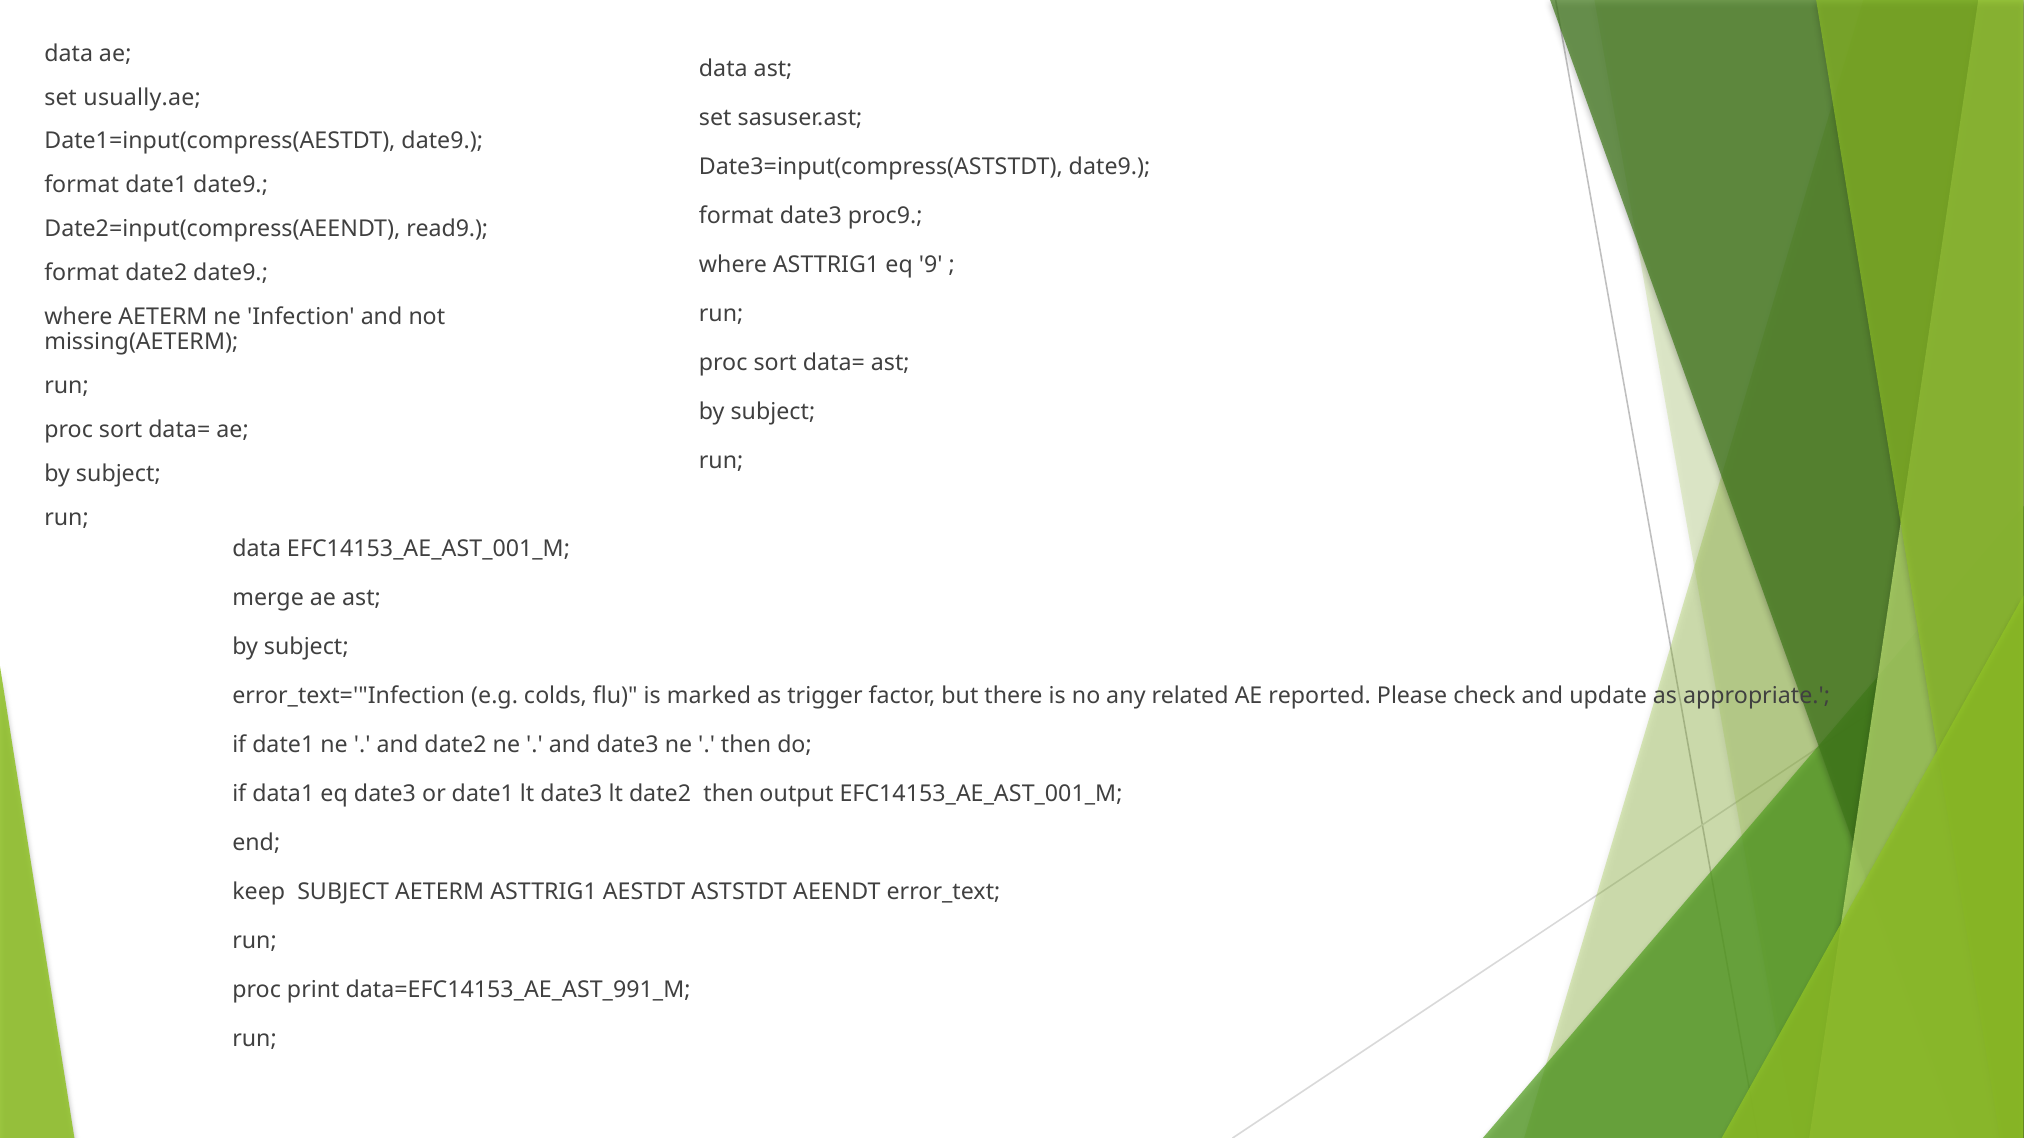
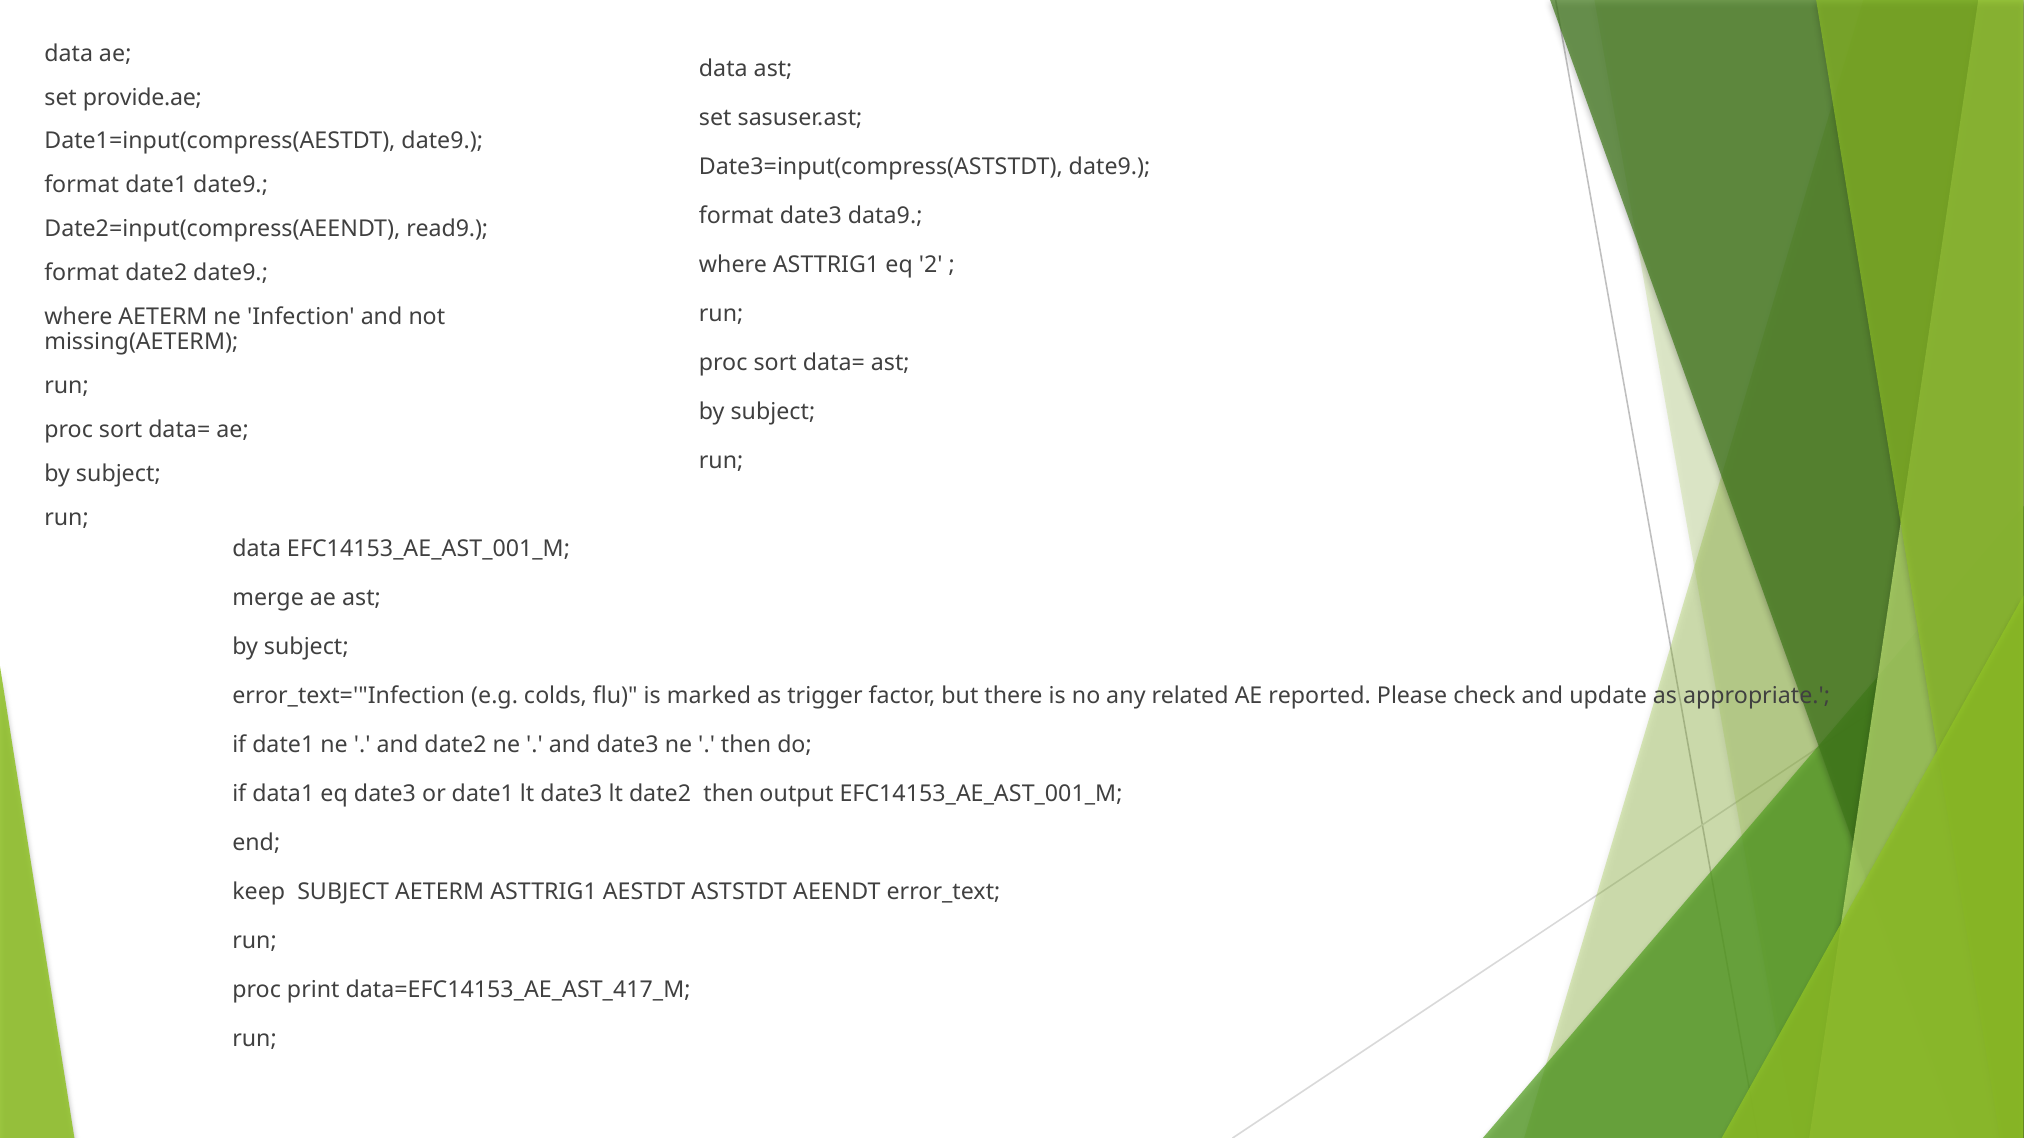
usually.ae: usually.ae -> provide.ae
proc9: proc9 -> data9
9: 9 -> 2
data=EFC14153_AE_AST_991_M: data=EFC14153_AE_AST_991_M -> data=EFC14153_AE_AST_417_M
